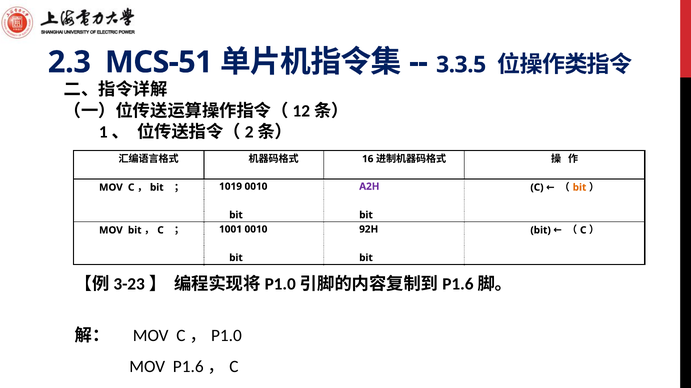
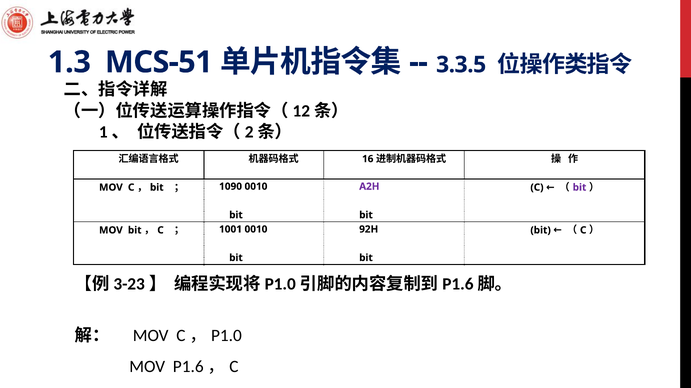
2.3: 2.3 -> 1.3
1019: 1019 -> 1090
bit at (580, 188) colour: orange -> purple
